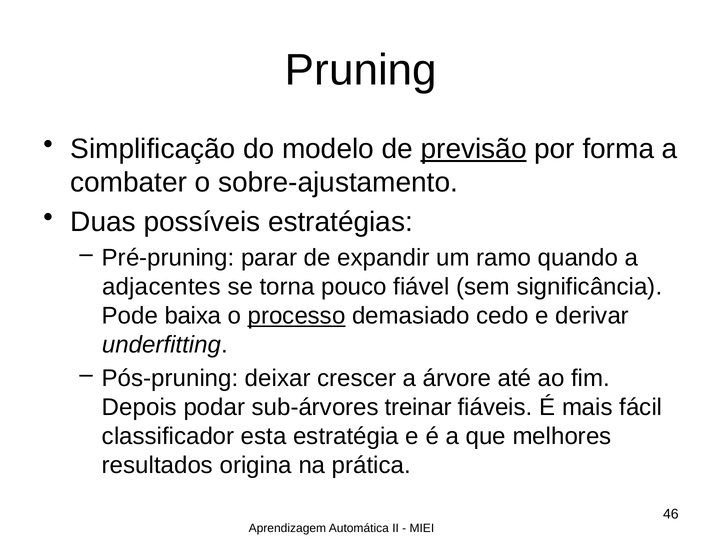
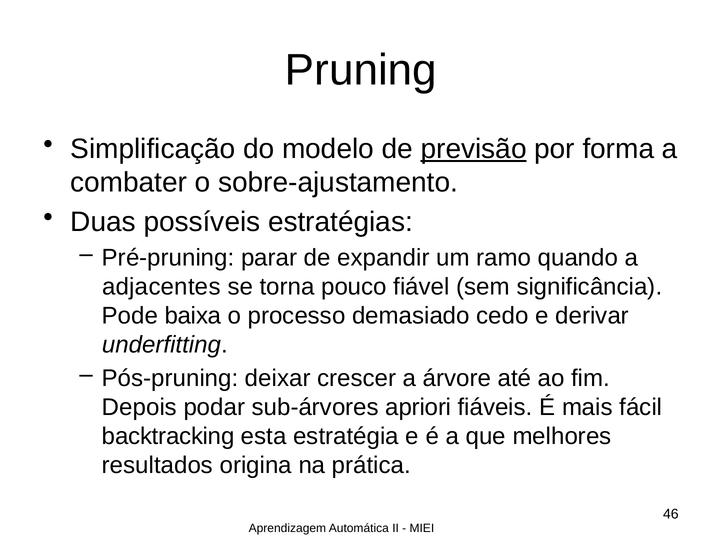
processo underline: present -> none
treinar: treinar -> apriori
classificador: classificador -> backtracking
